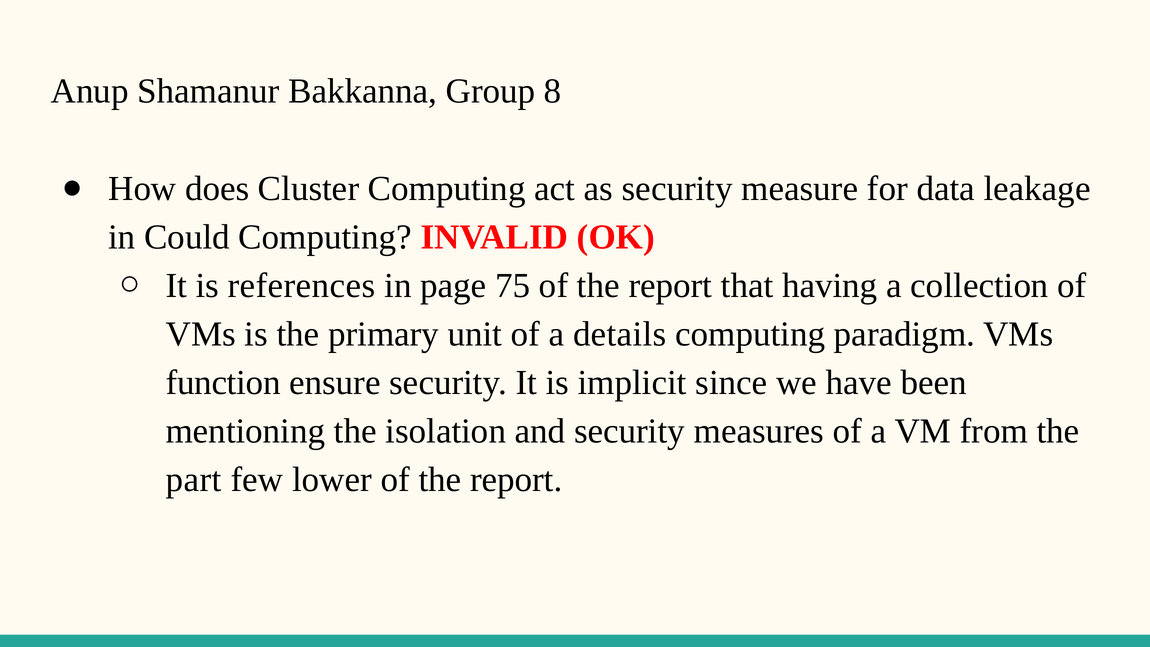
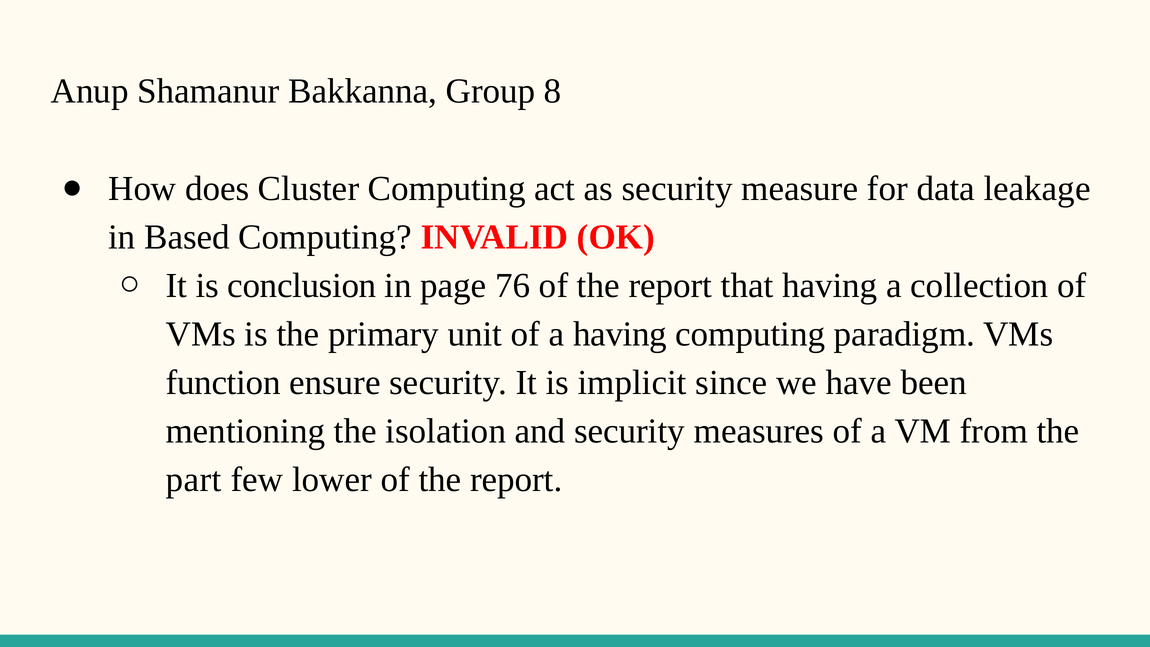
Could: Could -> Based
references: references -> conclusion
75: 75 -> 76
a details: details -> having
